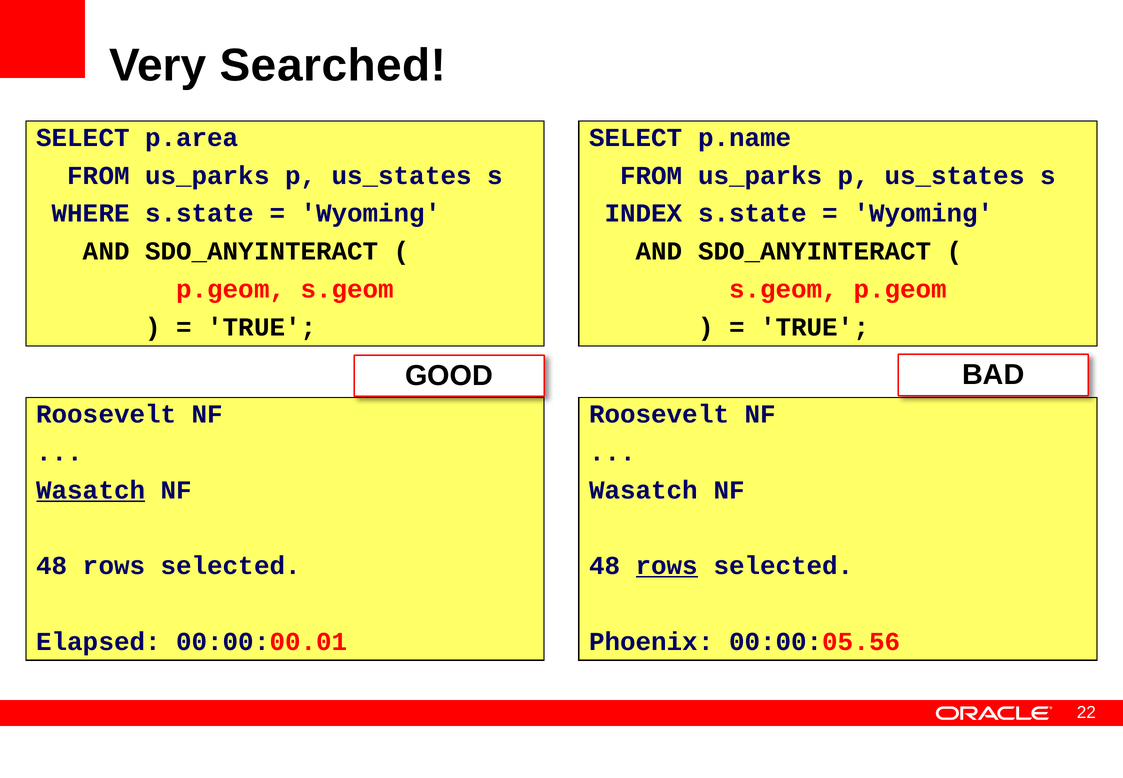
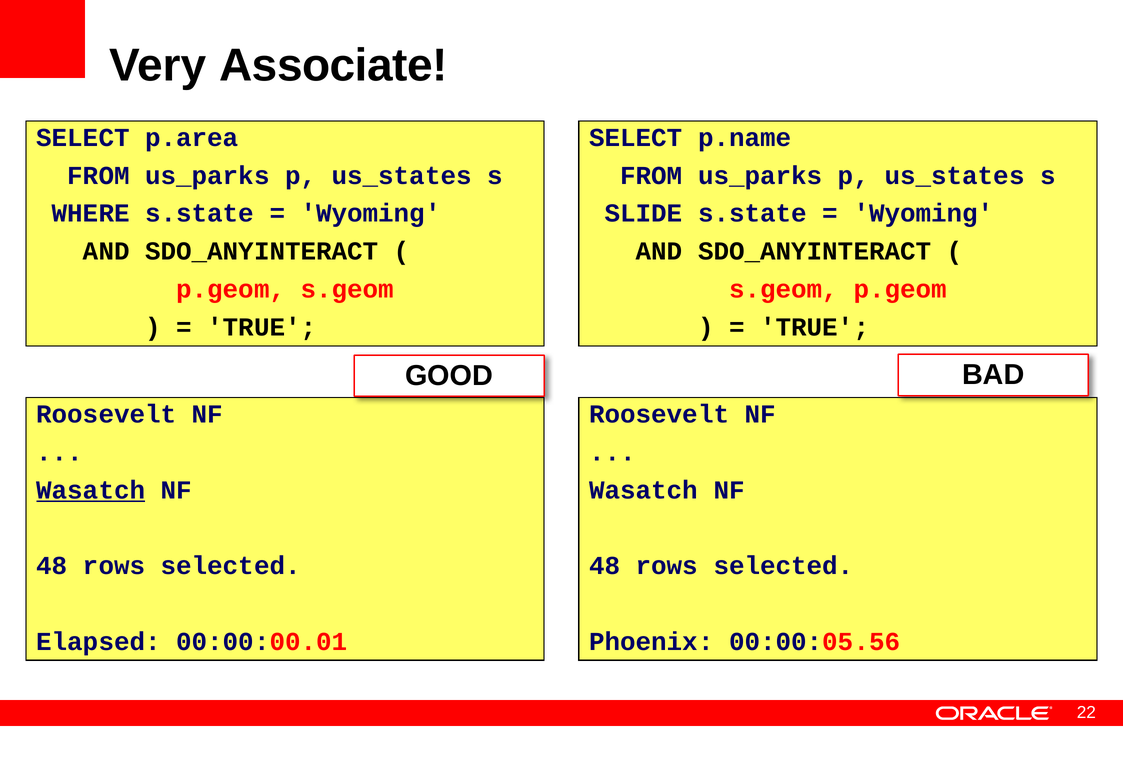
Searched: Searched -> Associate
INDEX: INDEX -> SLIDE
rows at (667, 565) underline: present -> none
